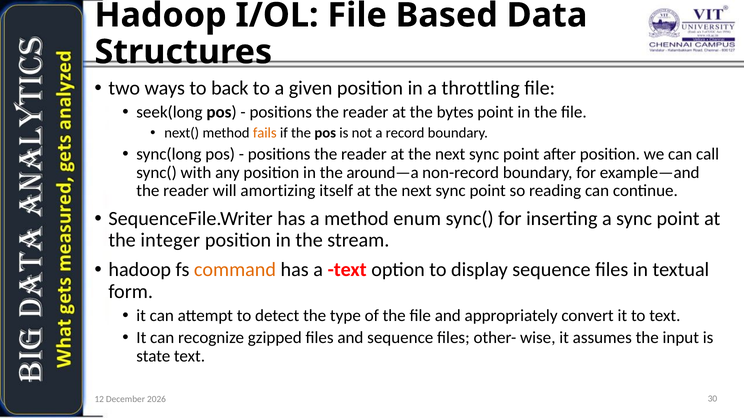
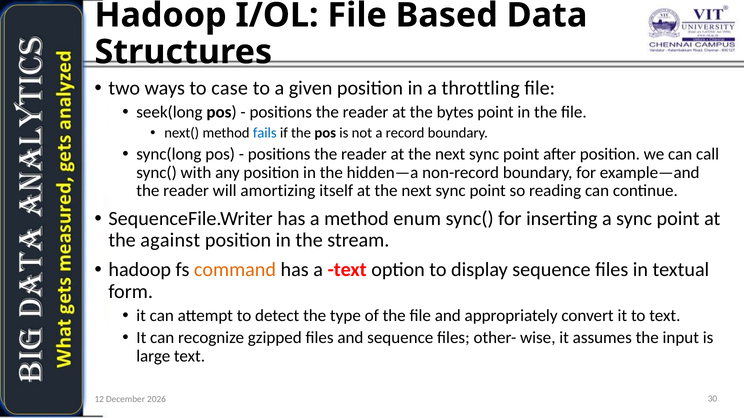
back: back -> case
fails colour: orange -> blue
around—a: around—a -> hidden—a
integer: integer -> against
state: state -> large
